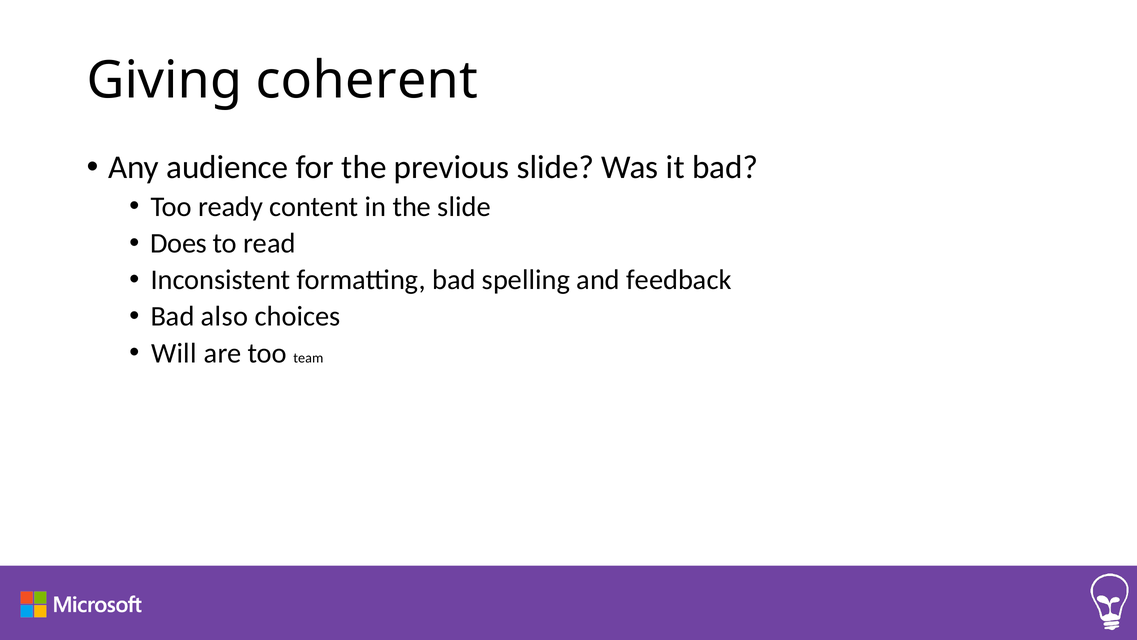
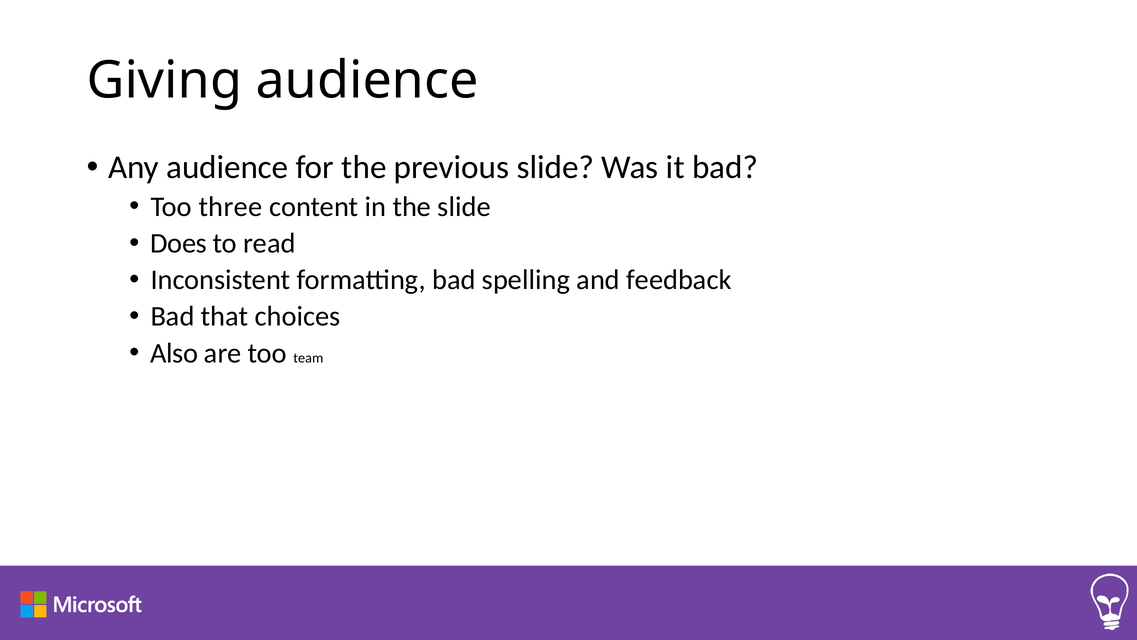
Giving coherent: coherent -> audience
ready: ready -> three
also: also -> that
Will: Will -> Also
